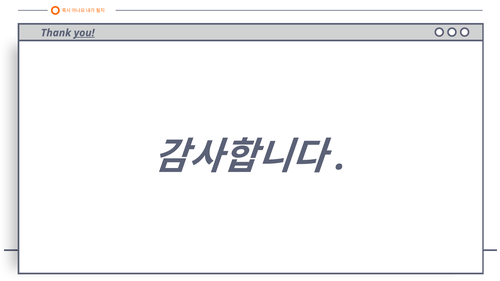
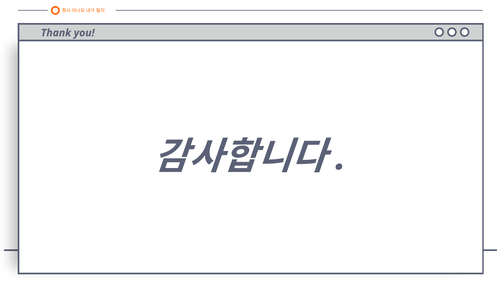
you underline: present -> none
